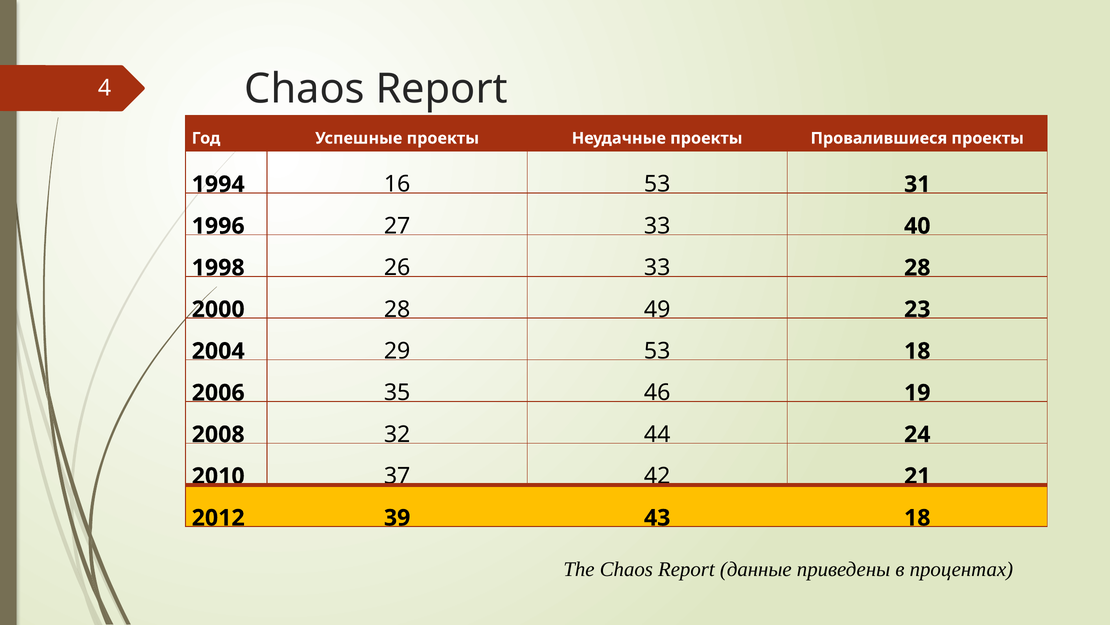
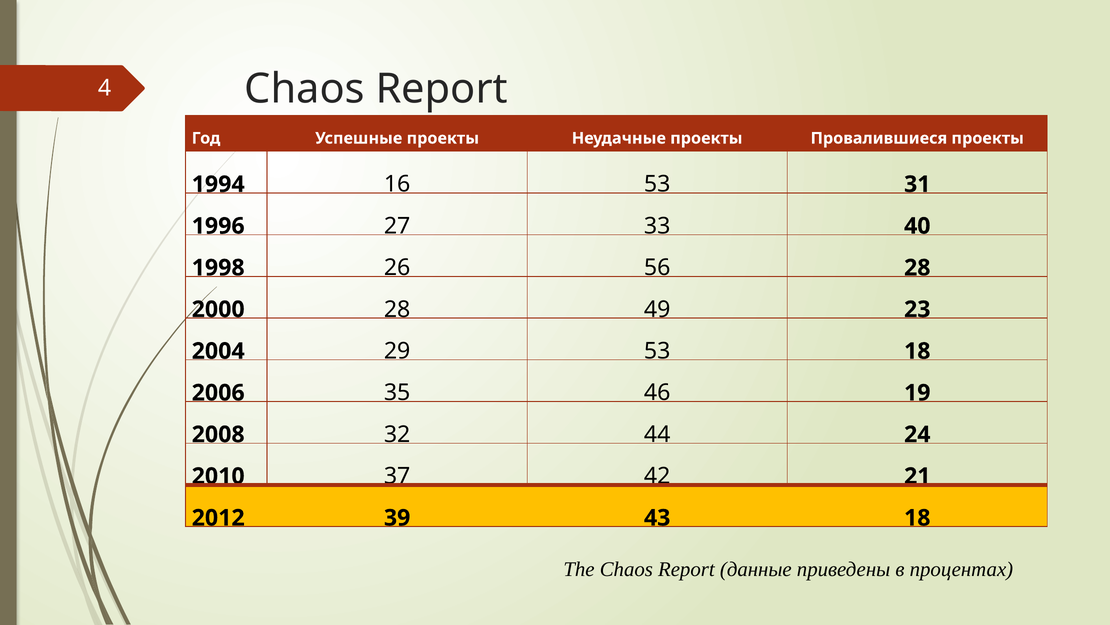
26 33: 33 -> 56
